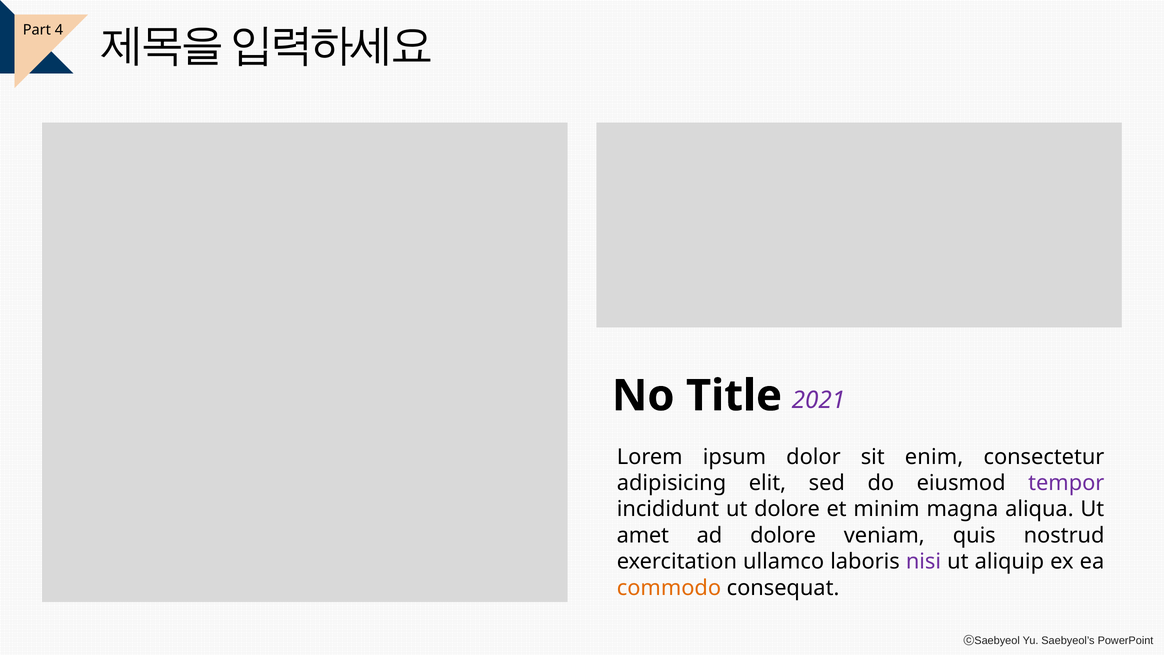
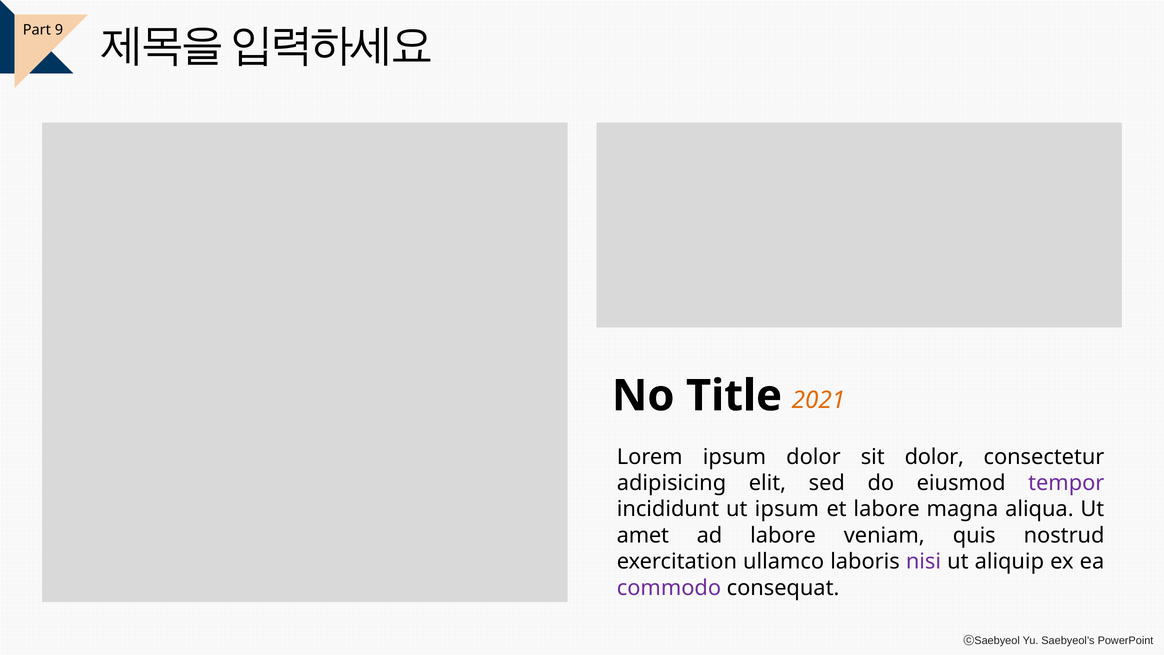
4: 4 -> 9
2021 colour: purple -> orange
sit enim: enim -> dolor
ut dolore: dolore -> ipsum
et minim: minim -> labore
ad dolore: dolore -> labore
commodo colour: orange -> purple
